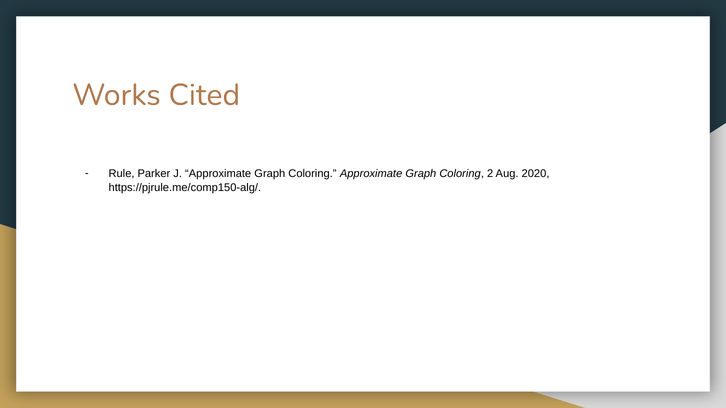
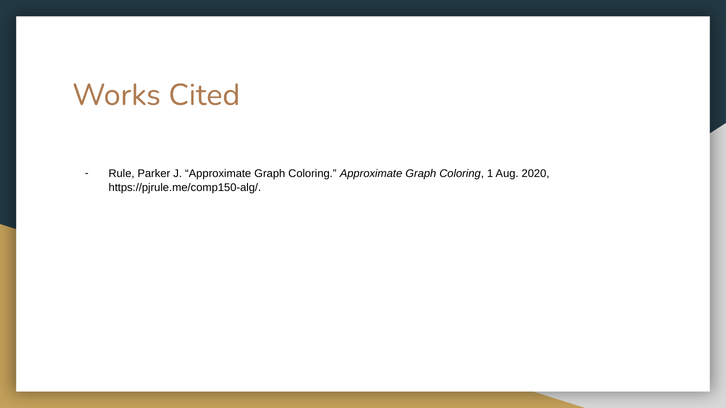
2: 2 -> 1
